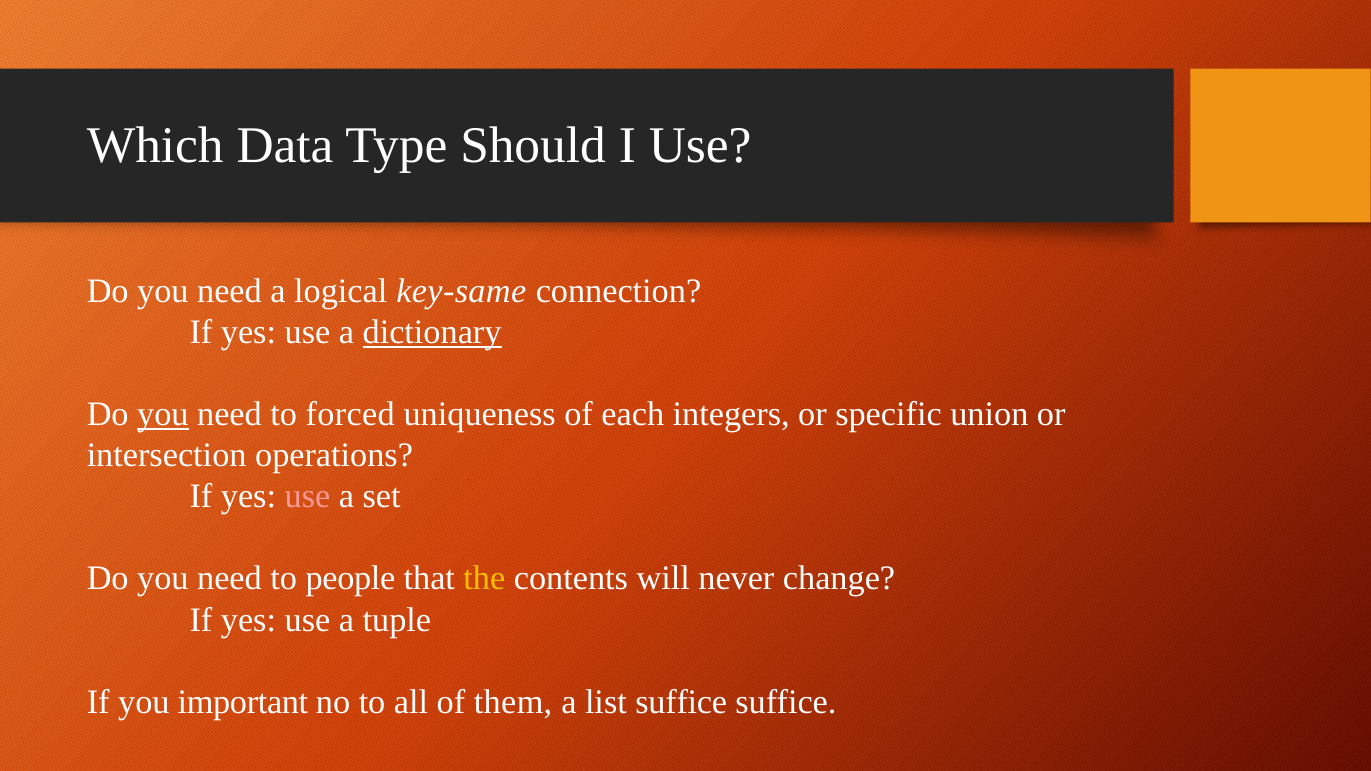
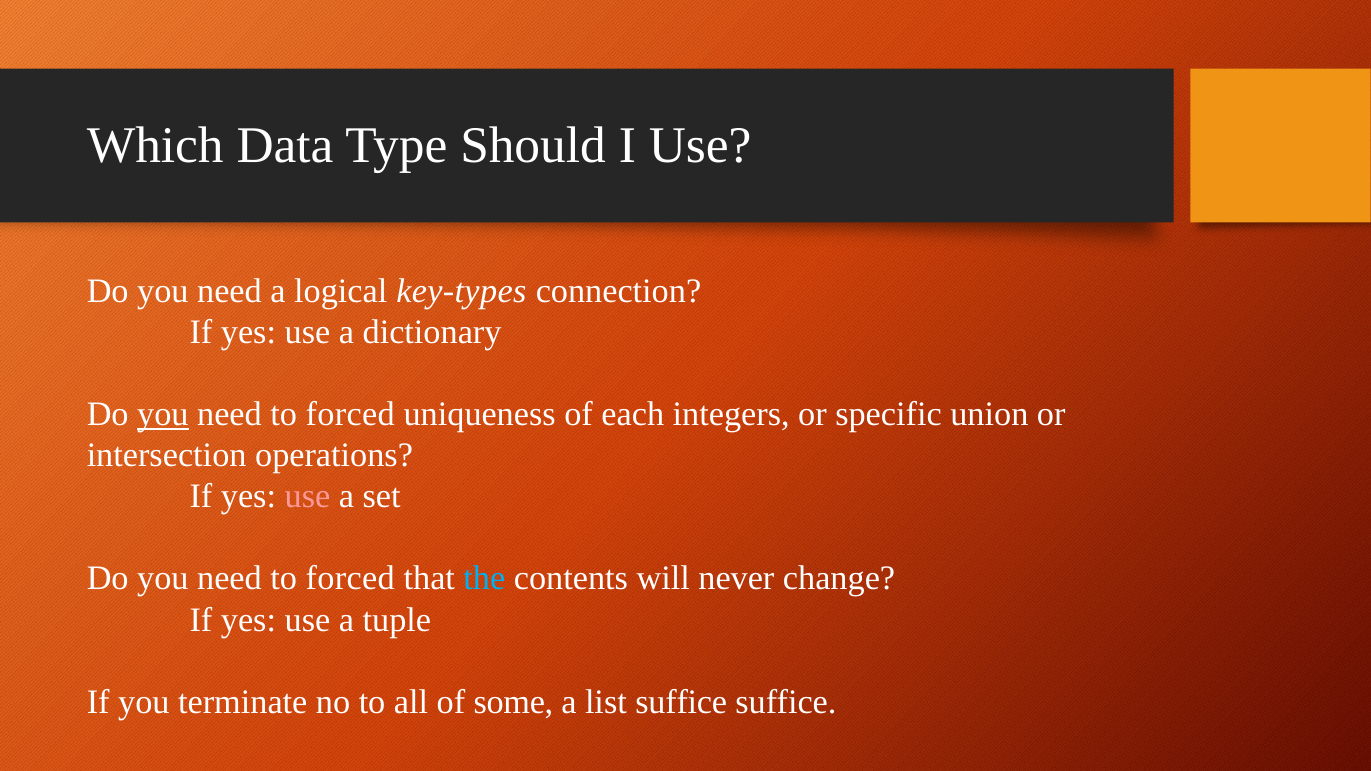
key-same: key-same -> key-types
dictionary underline: present -> none
people at (350, 579): people -> forced
the colour: yellow -> light blue
important: important -> terminate
them: them -> some
